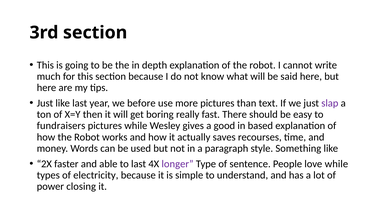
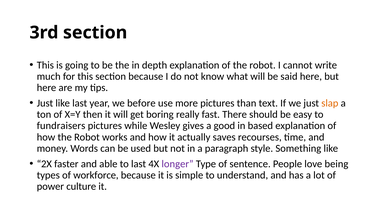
slap colour: purple -> orange
love while: while -> being
electricity: electricity -> workforce
closing: closing -> culture
